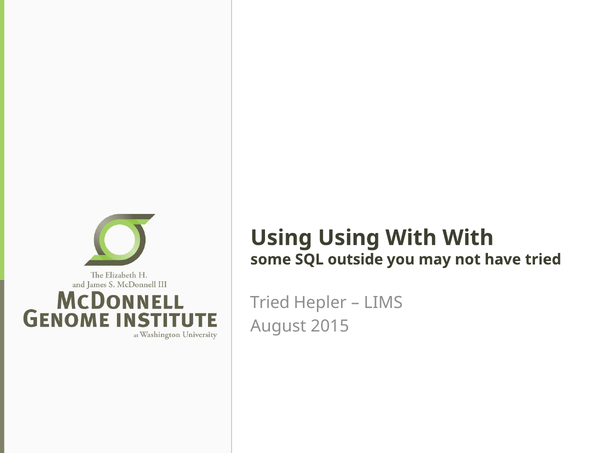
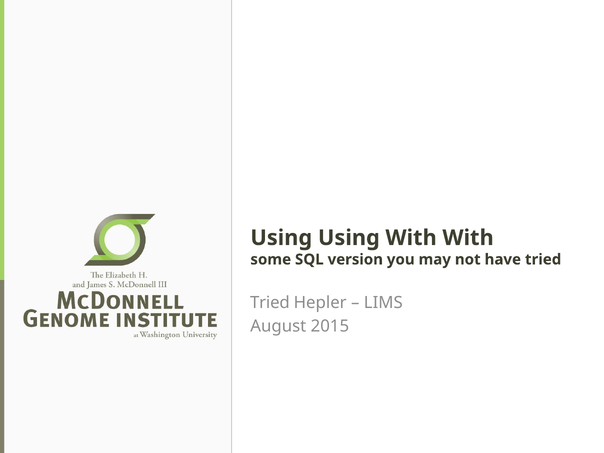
outside: outside -> version
